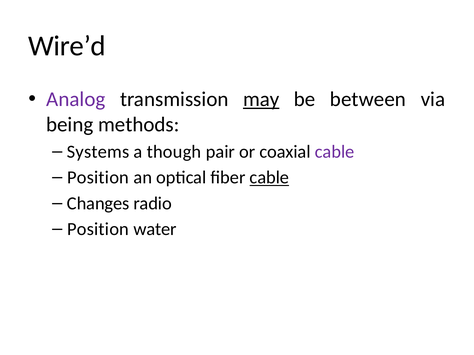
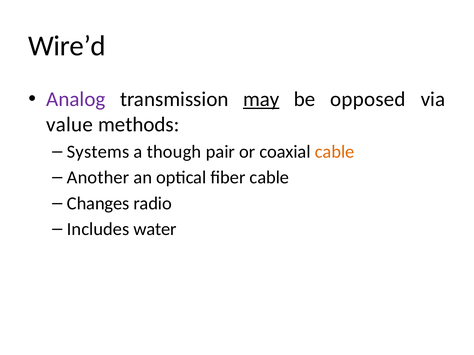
between: between -> opposed
being: being -> value
cable at (335, 152) colour: purple -> orange
Position at (98, 178): Position -> Another
cable at (269, 178) underline: present -> none
Position at (98, 229): Position -> Includes
